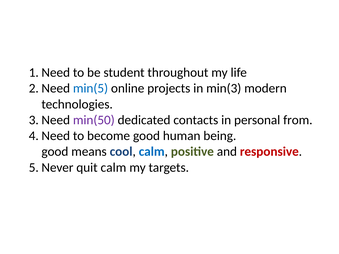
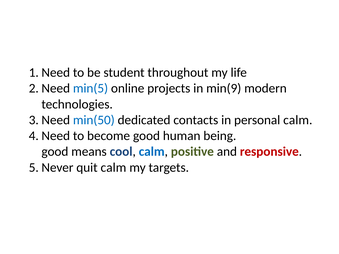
min(3: min(3 -> min(9
min(50 colour: purple -> blue
personal from: from -> calm
